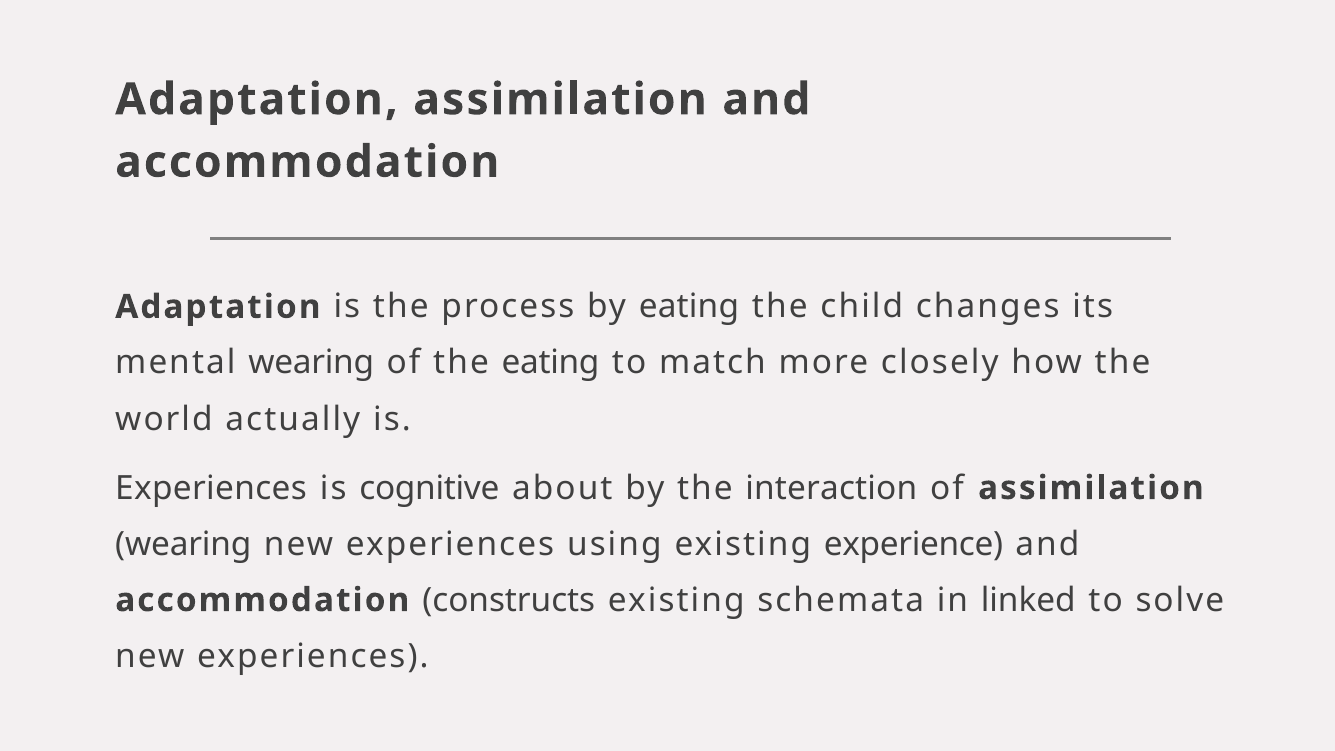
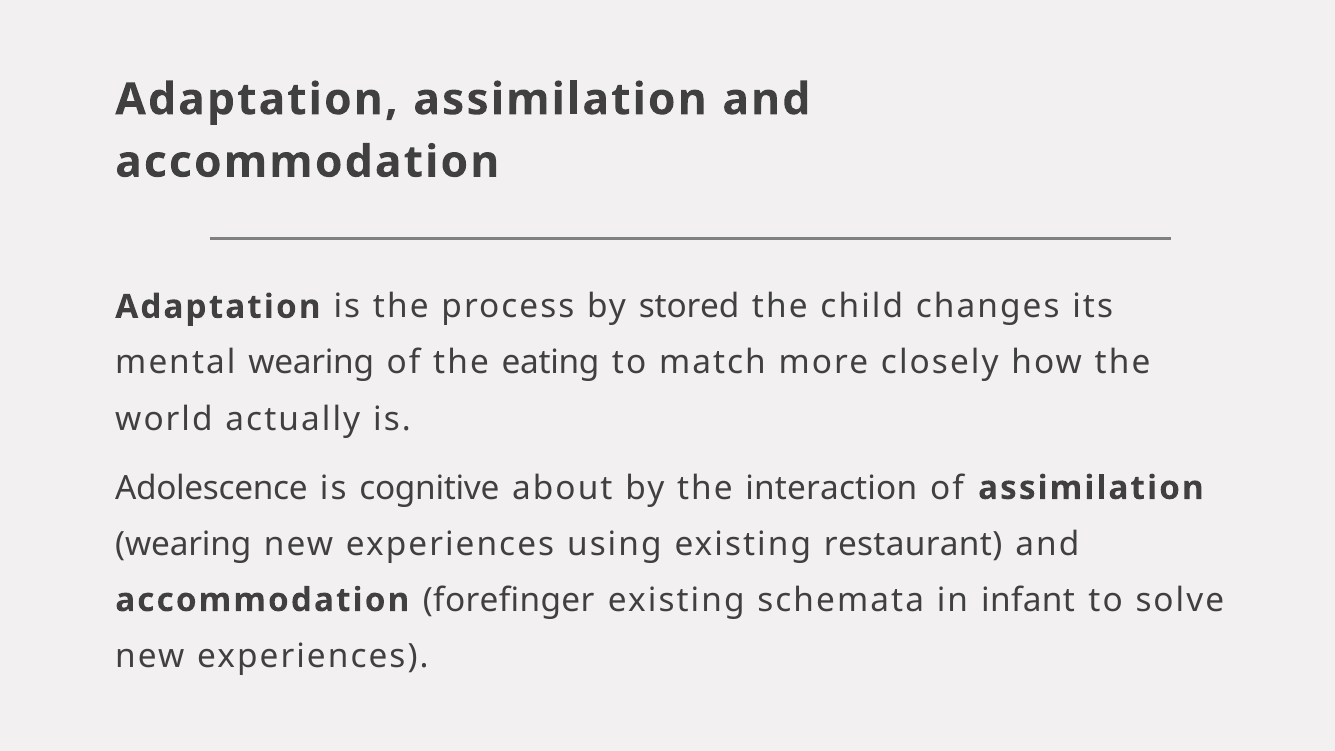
by eating: eating -> stored
Experiences at (211, 488): Experiences -> Adolescence
experience: experience -> restaurant
constructs: constructs -> forefinger
linked: linked -> infant
